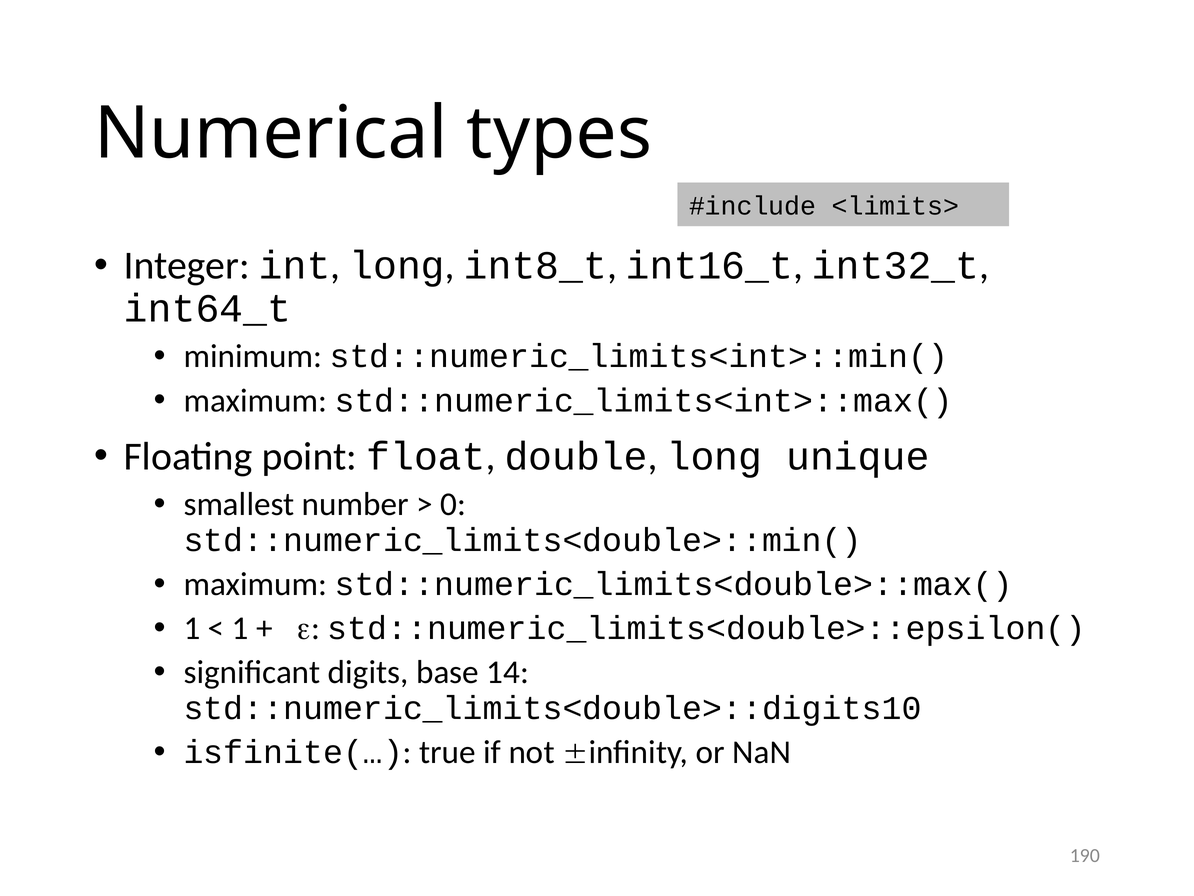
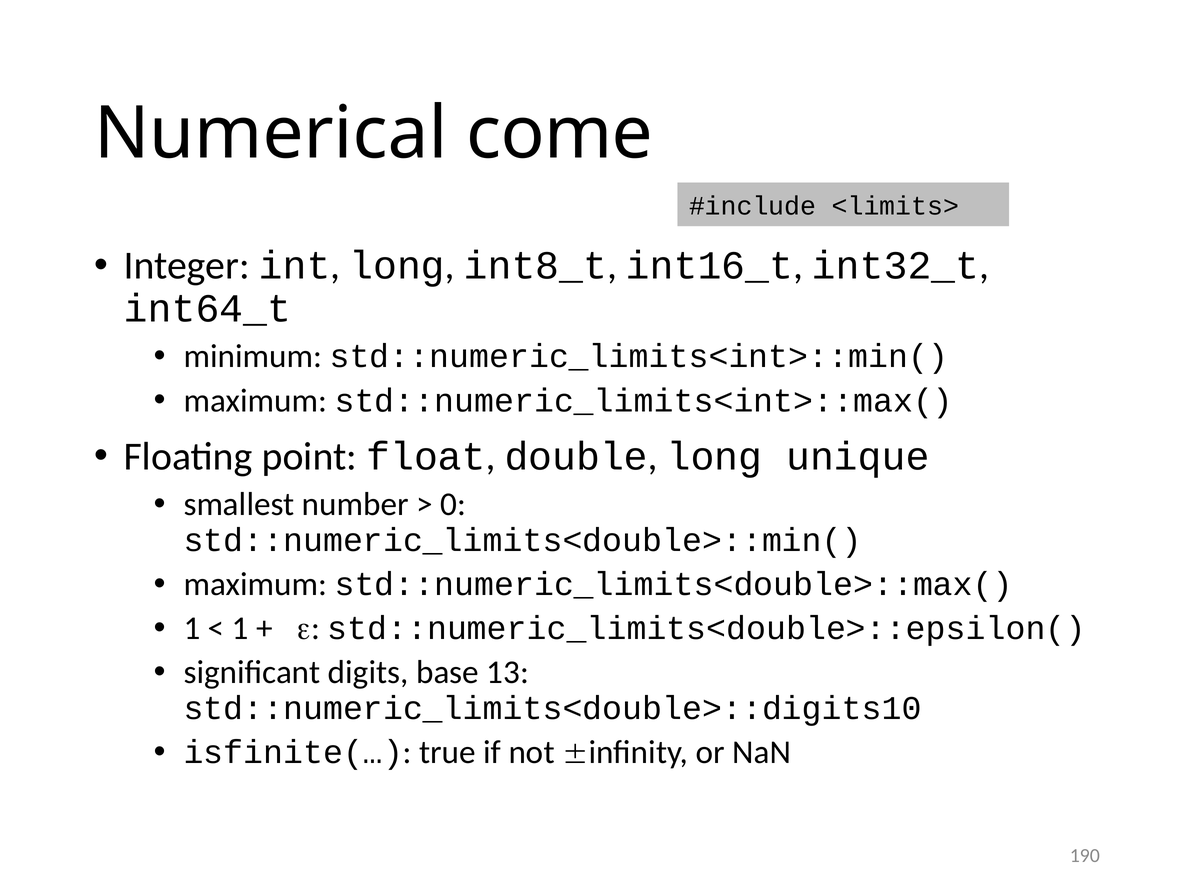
types: types -> come
14: 14 -> 13
